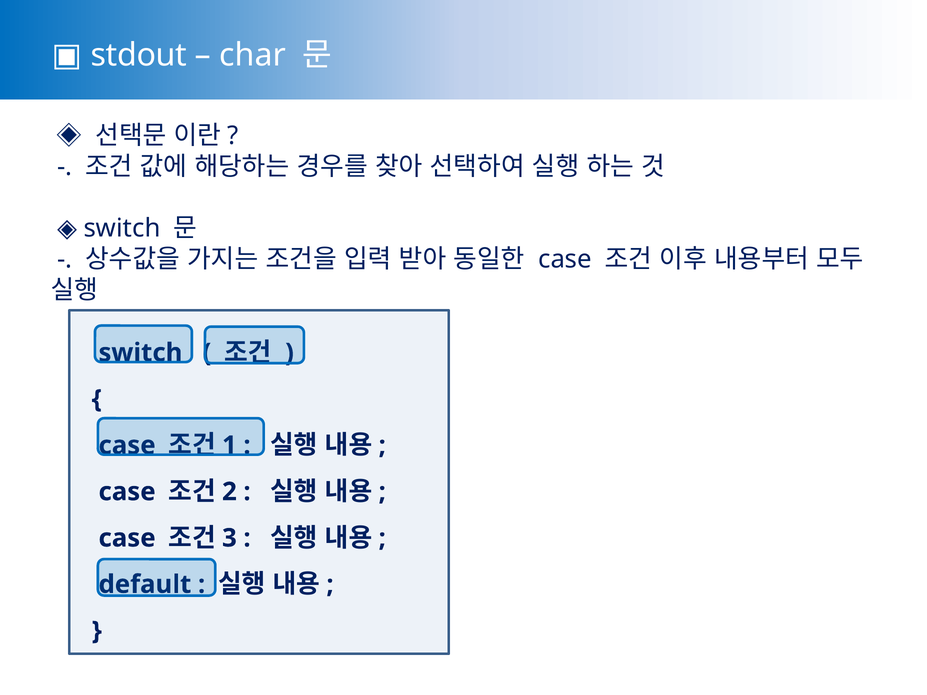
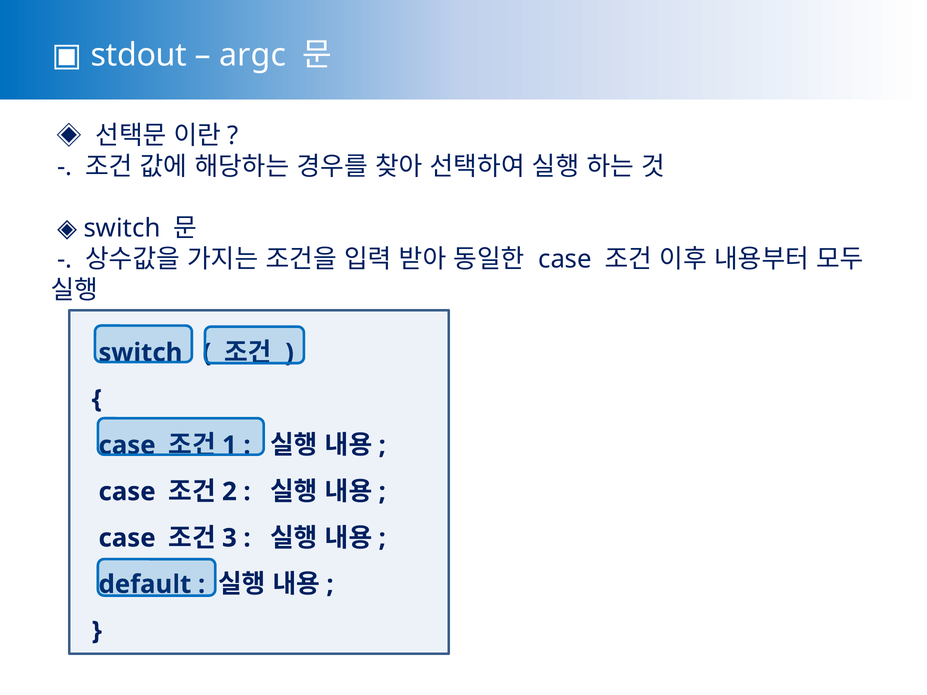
char: char -> argc
